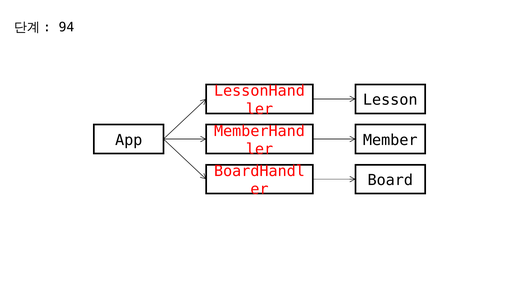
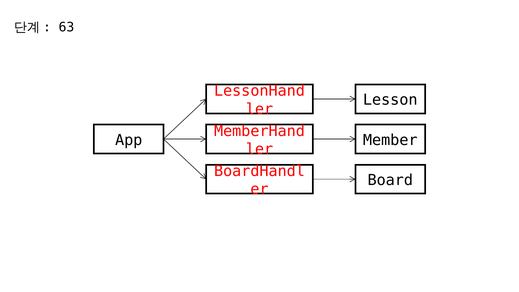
94: 94 -> 63
